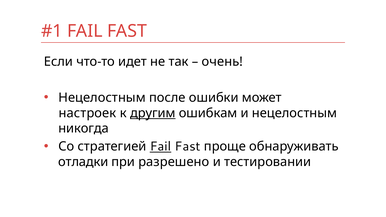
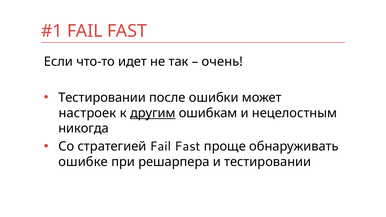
Нецелостным at (102, 98): Нецелостным -> Тестировании
Fail at (161, 147) underline: present -> none
отладки: отладки -> ошибке
разрешено: разрешено -> решарпера
